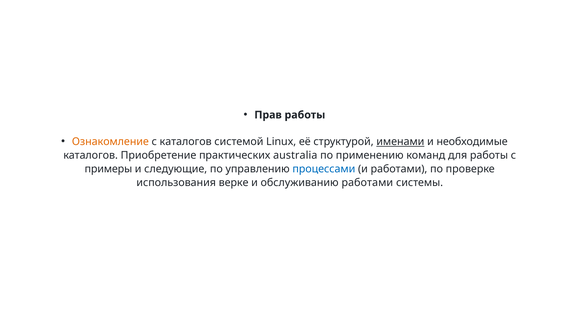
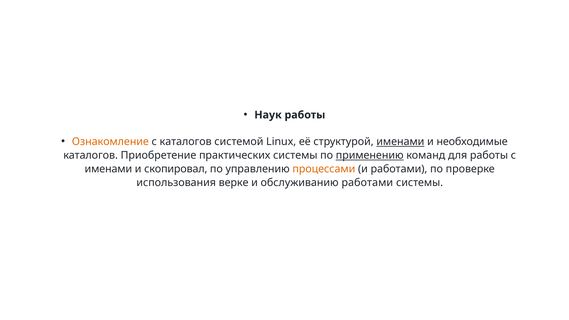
Прав: Прав -> Наук
практических australia: australia -> системы
применению underline: none -> present
примеры at (108, 169): примеры -> именами
следующие: следующие -> скопировал
процессами colour: blue -> orange
